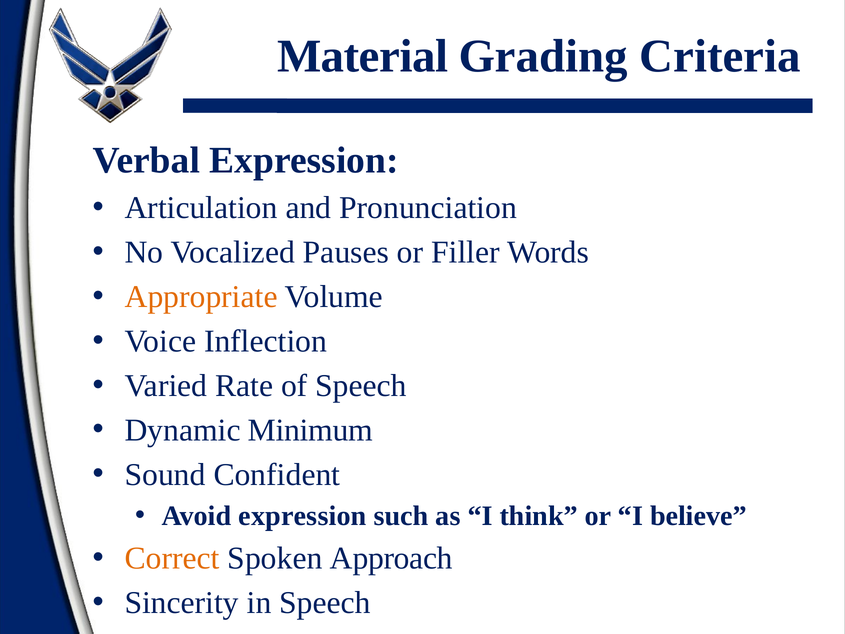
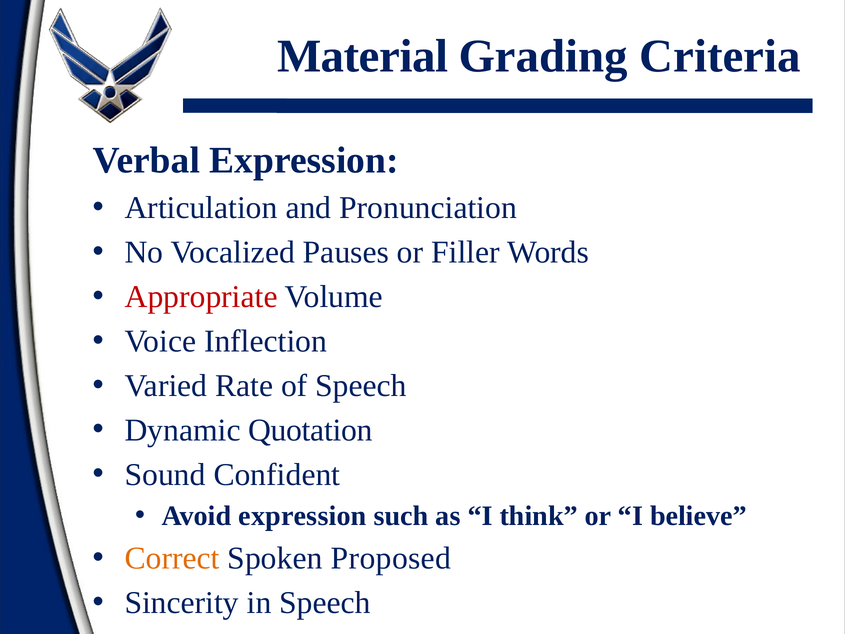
Appropriate colour: orange -> red
Minimum: Minimum -> Quotation
Approach: Approach -> Proposed
